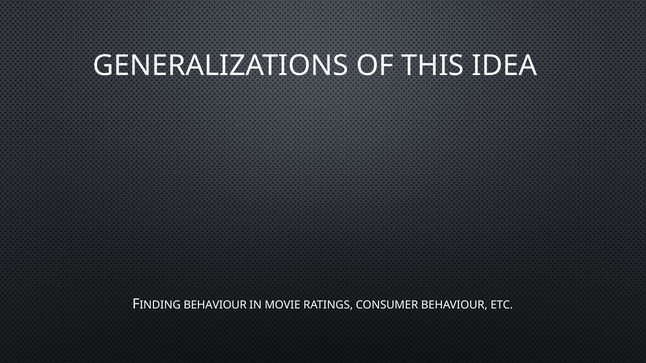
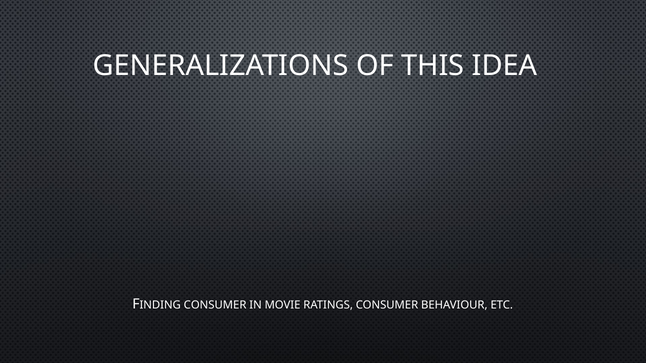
BEHAVIOUR at (215, 305): BEHAVIOUR -> CONSUMER
